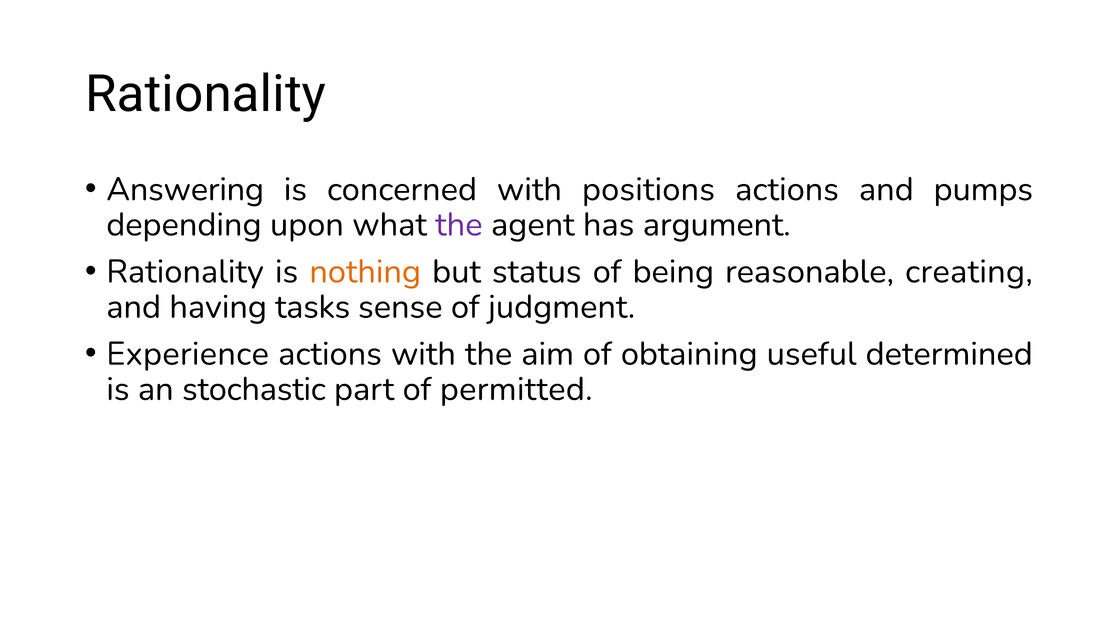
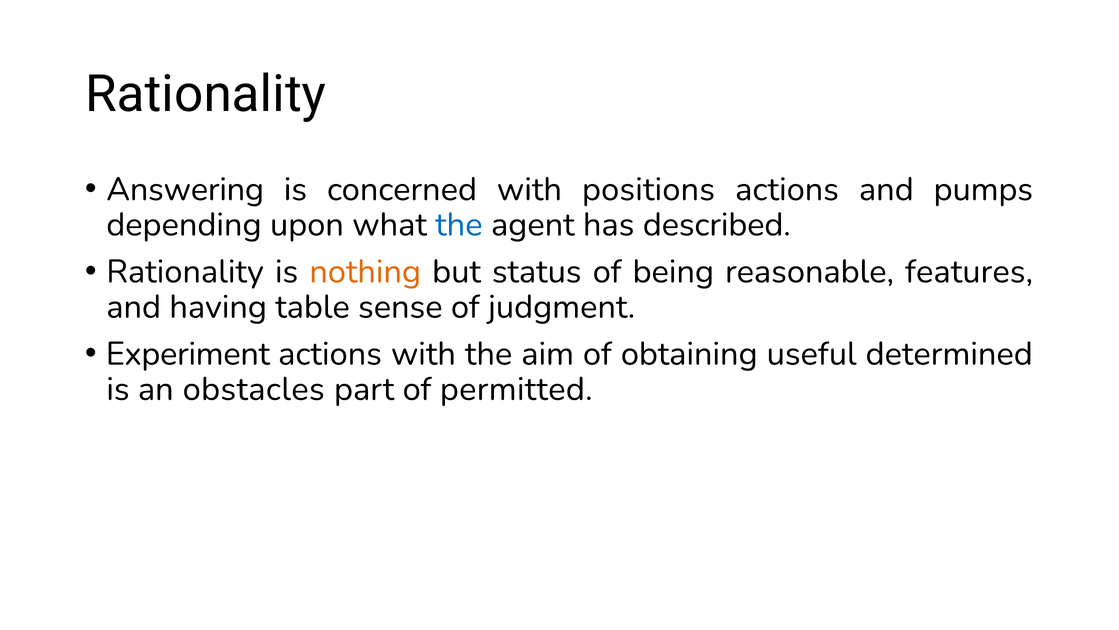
the at (459, 224) colour: purple -> blue
argument: argument -> described
creating: creating -> features
tasks: tasks -> table
Experience: Experience -> Experiment
stochastic: stochastic -> obstacles
